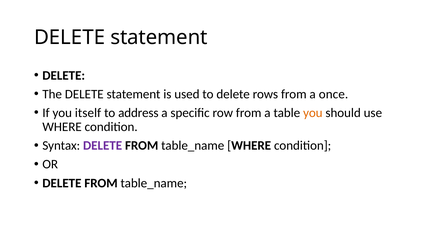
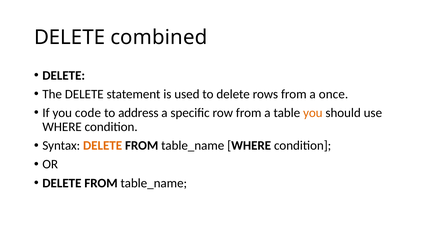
statement at (159, 37): statement -> combined
itself: itself -> code
DELETE at (103, 146) colour: purple -> orange
